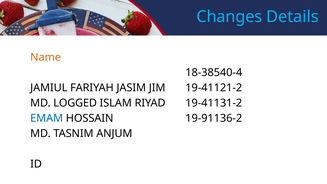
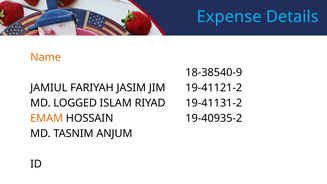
Changes: Changes -> Expense
18-38540-4: 18-38540-4 -> 18-38540-9
EMAM colour: blue -> orange
19-91136-2: 19-91136-2 -> 19-40935-2
